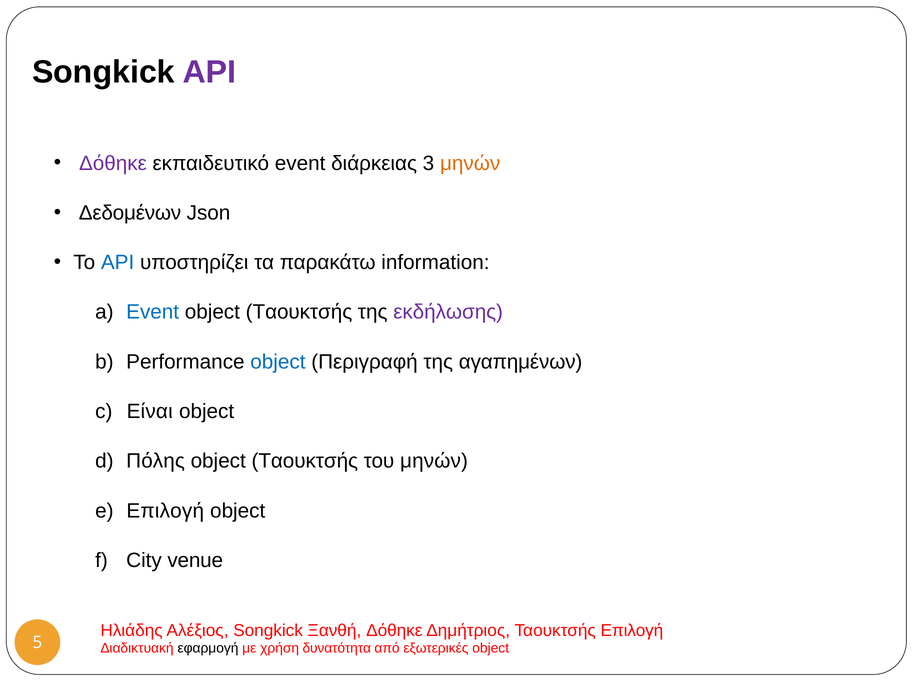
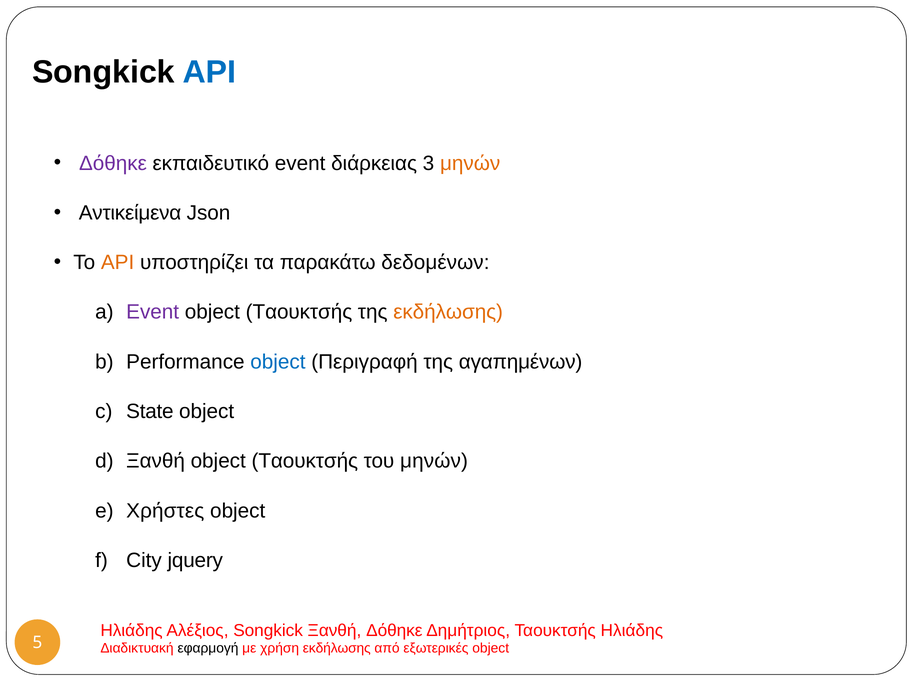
API at (209, 72) colour: purple -> blue
Δεδομένων: Δεδομένων -> Αντικείμενα
API at (118, 263) colour: blue -> orange
information: information -> δεδομένων
Event at (153, 312) colour: blue -> purple
εκδήλωσης at (448, 312) colour: purple -> orange
Είναι: Είναι -> State
Πόλης at (156, 462): Πόλης -> Ξανθή
Επιλογή at (165, 511): Επιλογή -> Χρήστες
venue: venue -> jquery
Ταουκτσής Επιλογή: Επιλογή -> Ηλιάδης
χρήση δυνατότητα: δυνατότητα -> εκδήλωσης
